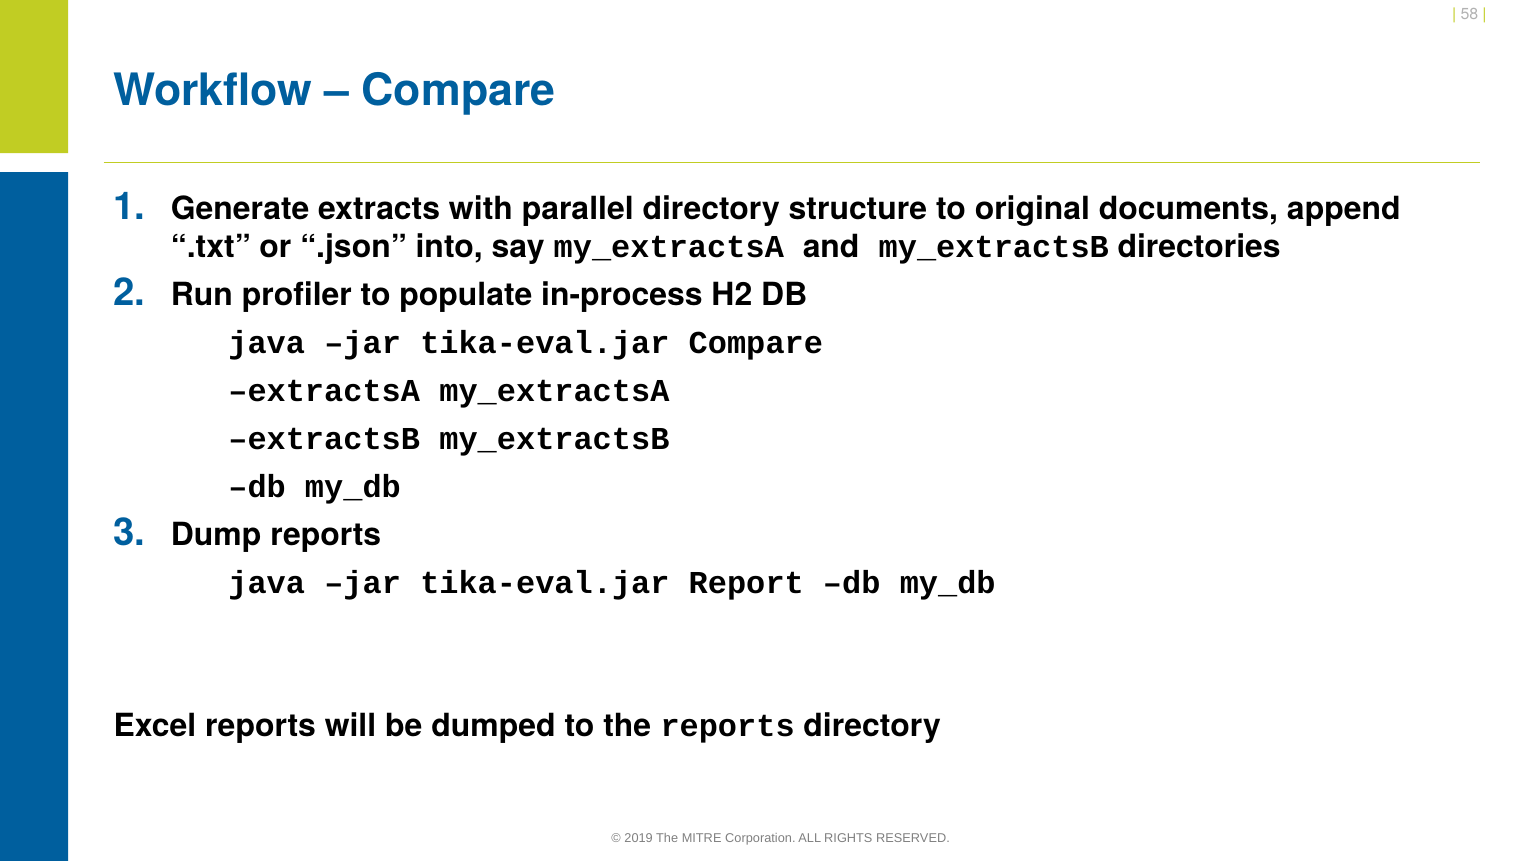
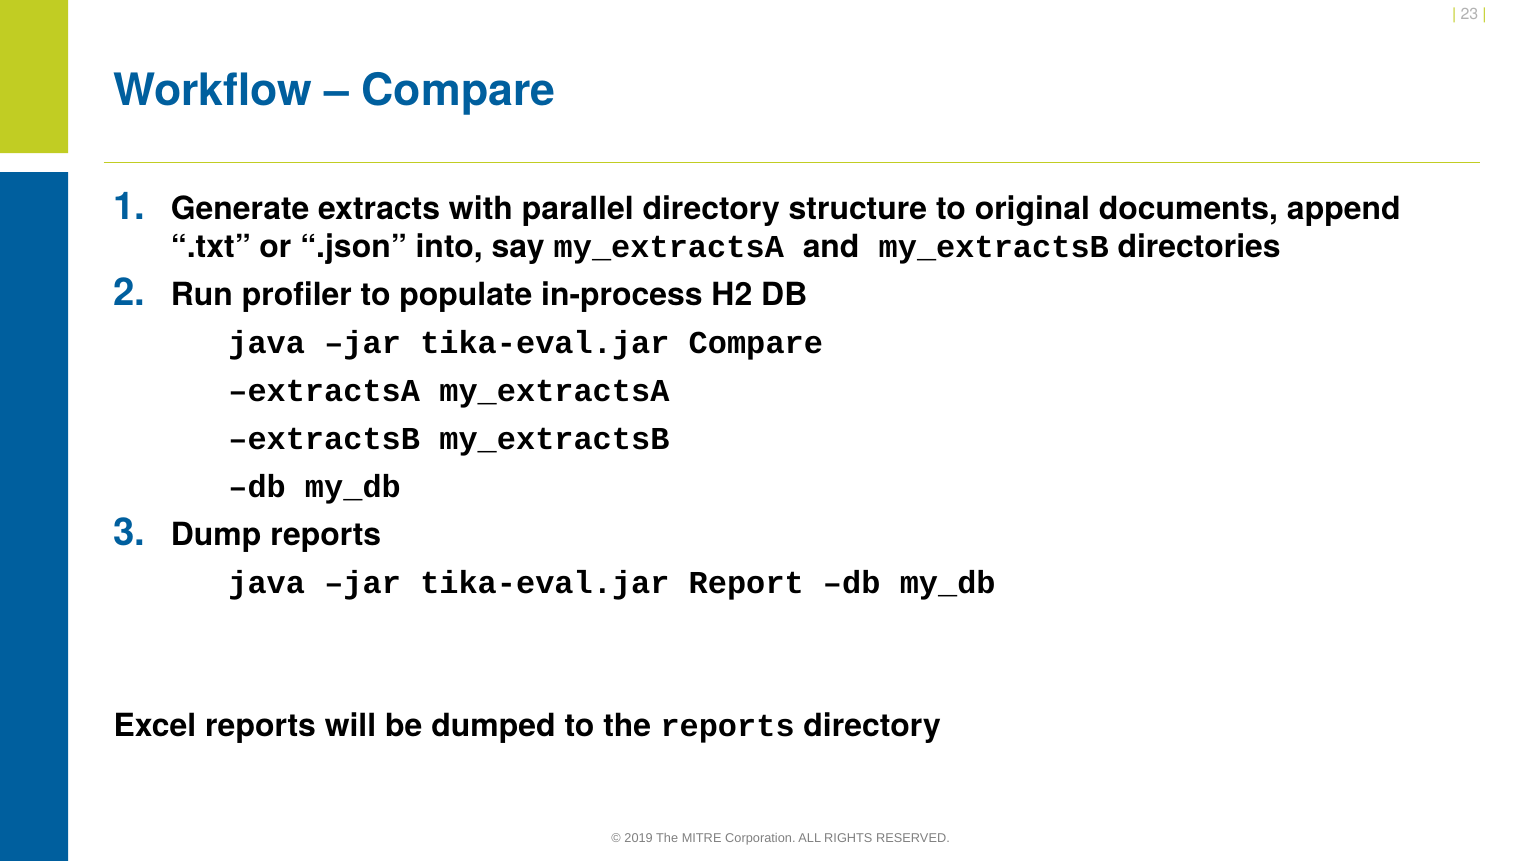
58: 58 -> 23
